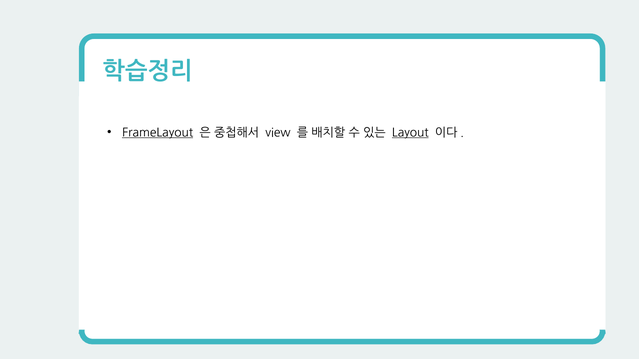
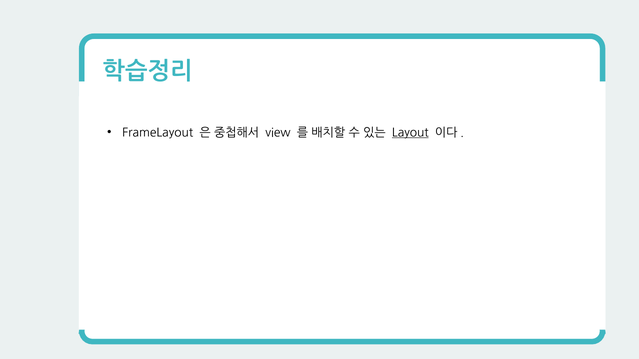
FrameLayout underline: present -> none
